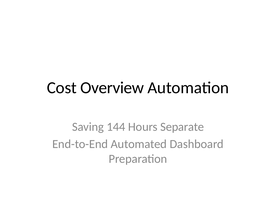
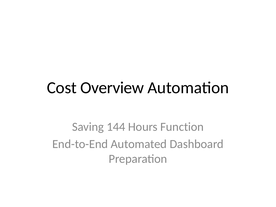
Separate: Separate -> Function
